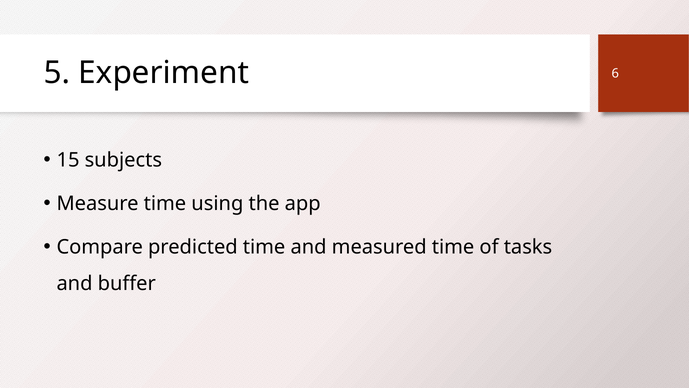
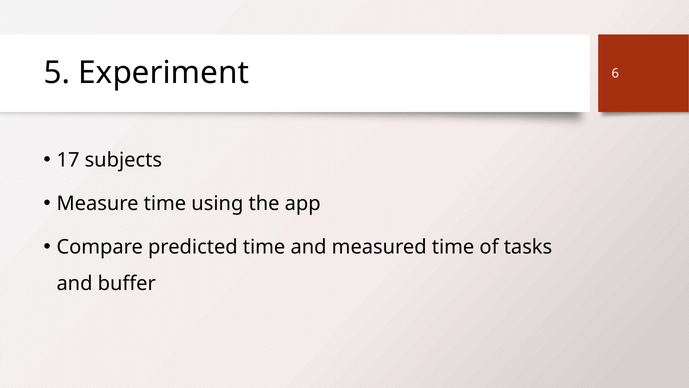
15: 15 -> 17
